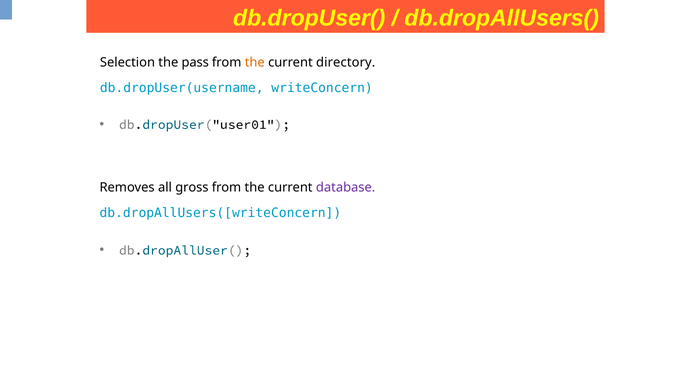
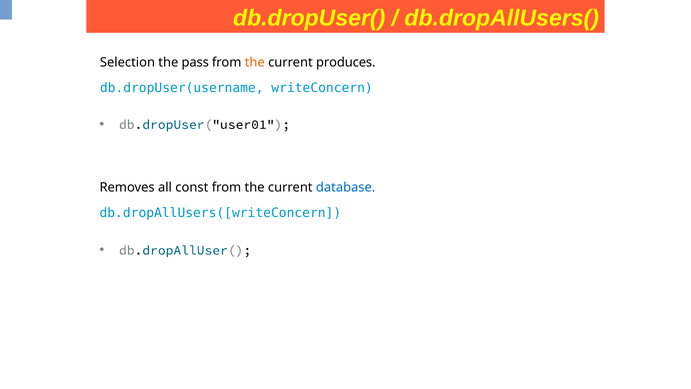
directory: directory -> produces
gross: gross -> const
database colour: purple -> blue
